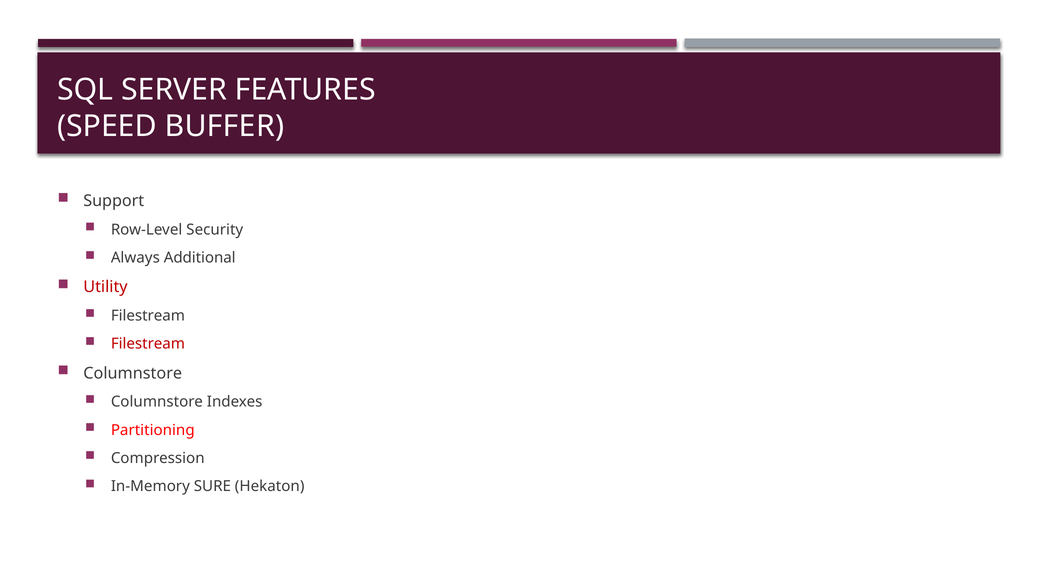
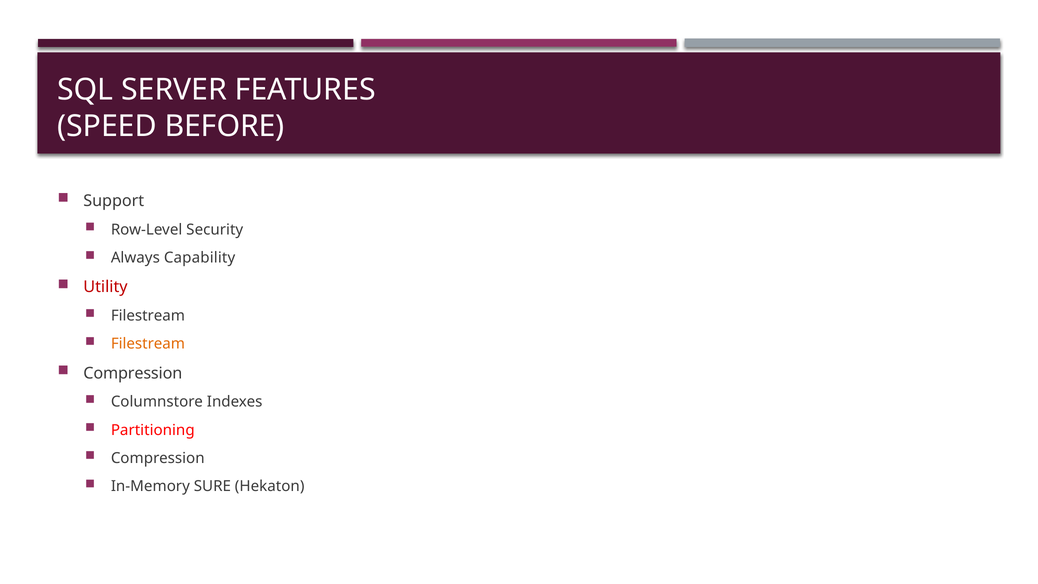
BUFFER: BUFFER -> BEFORE
Additional: Additional -> Capability
Filestream at (148, 344) colour: red -> orange
Columnstore at (133, 373): Columnstore -> Compression
